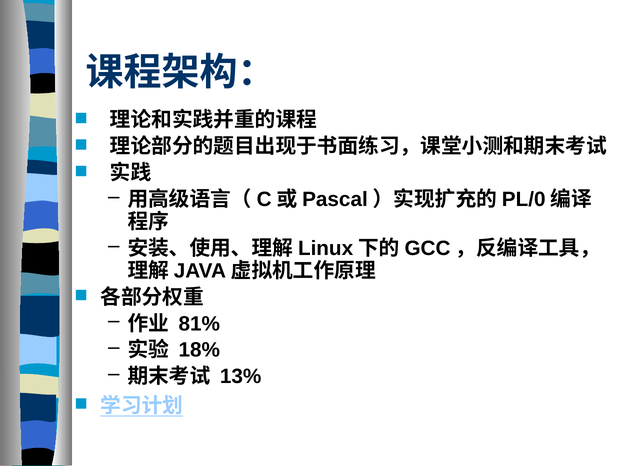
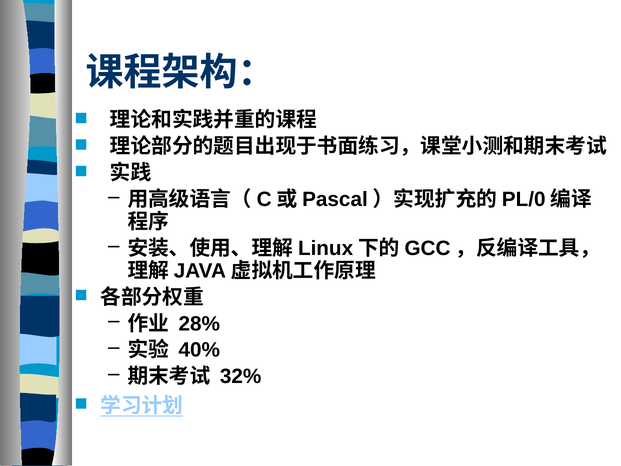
81%: 81% -> 28%
18%: 18% -> 40%
13%: 13% -> 32%
